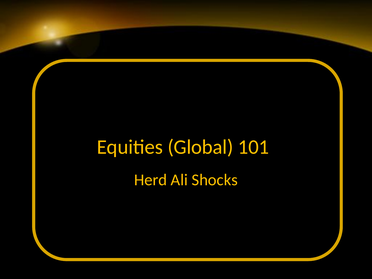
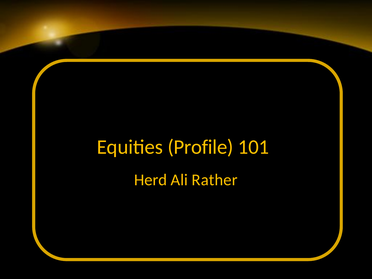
Global: Global -> Profile
Shocks: Shocks -> Rather
